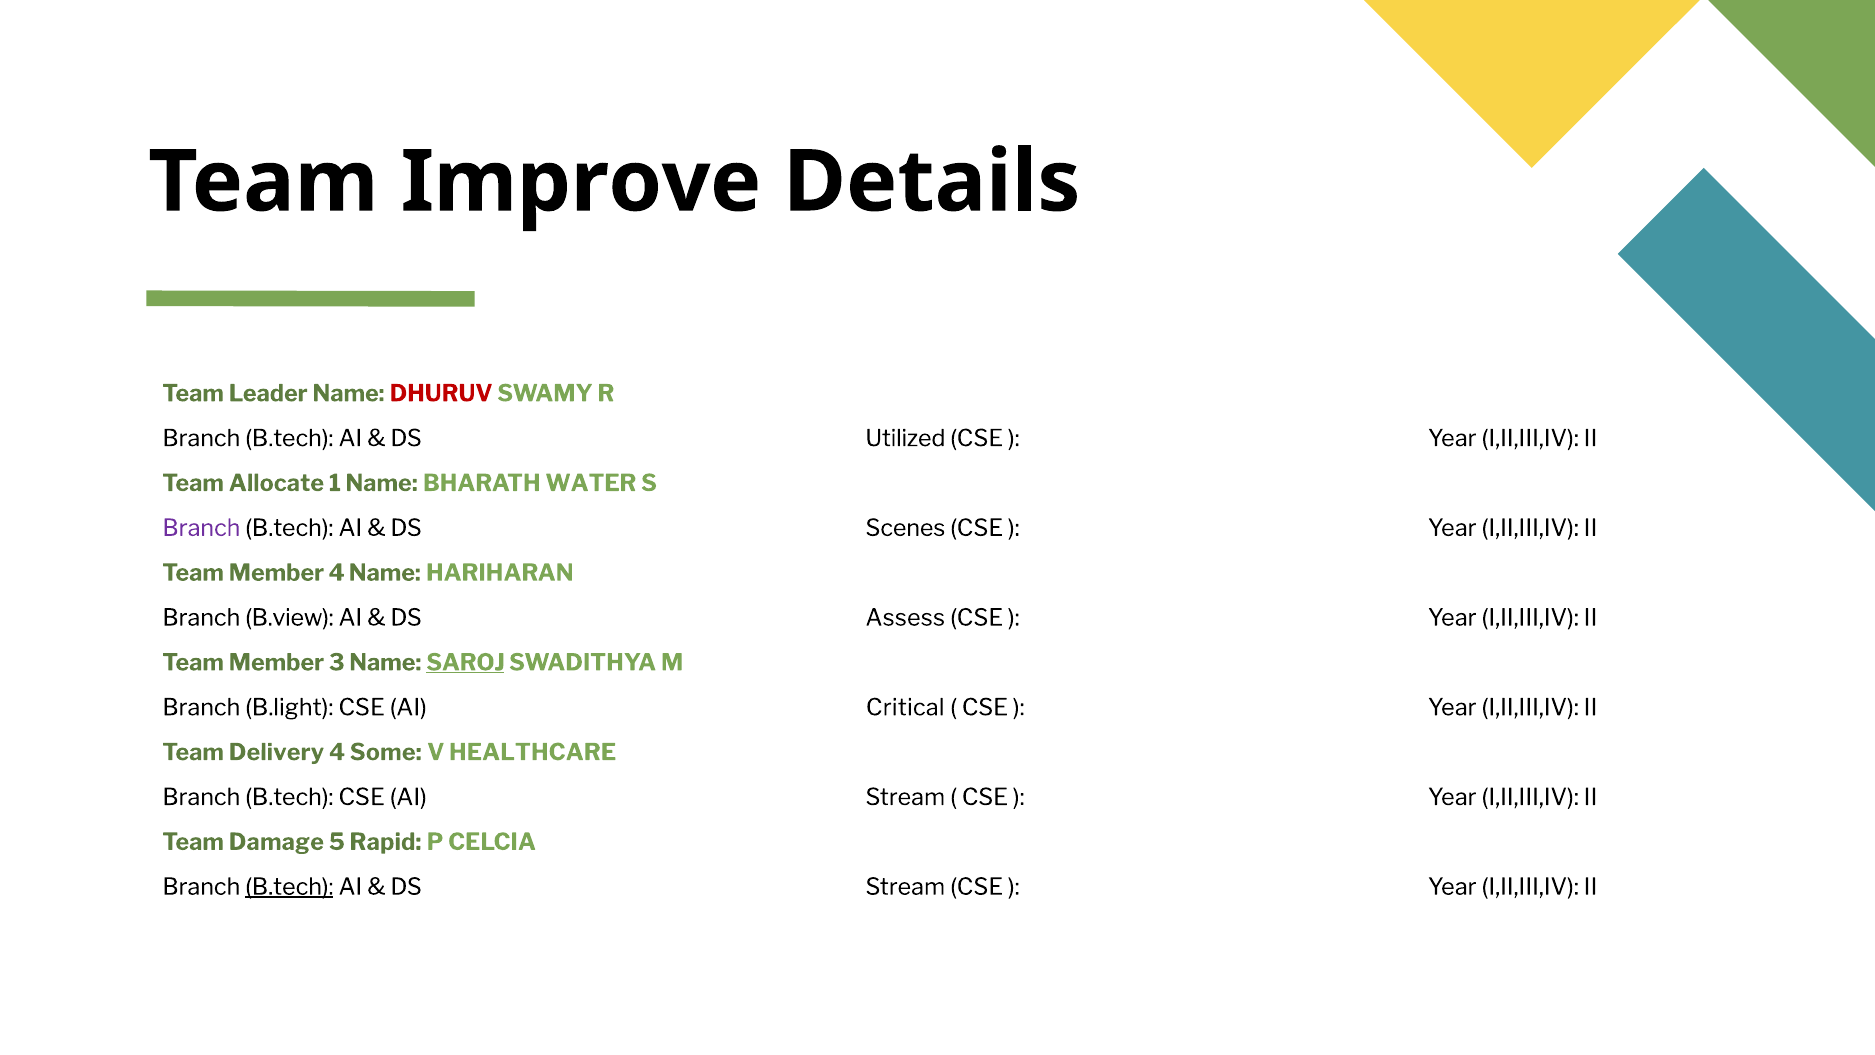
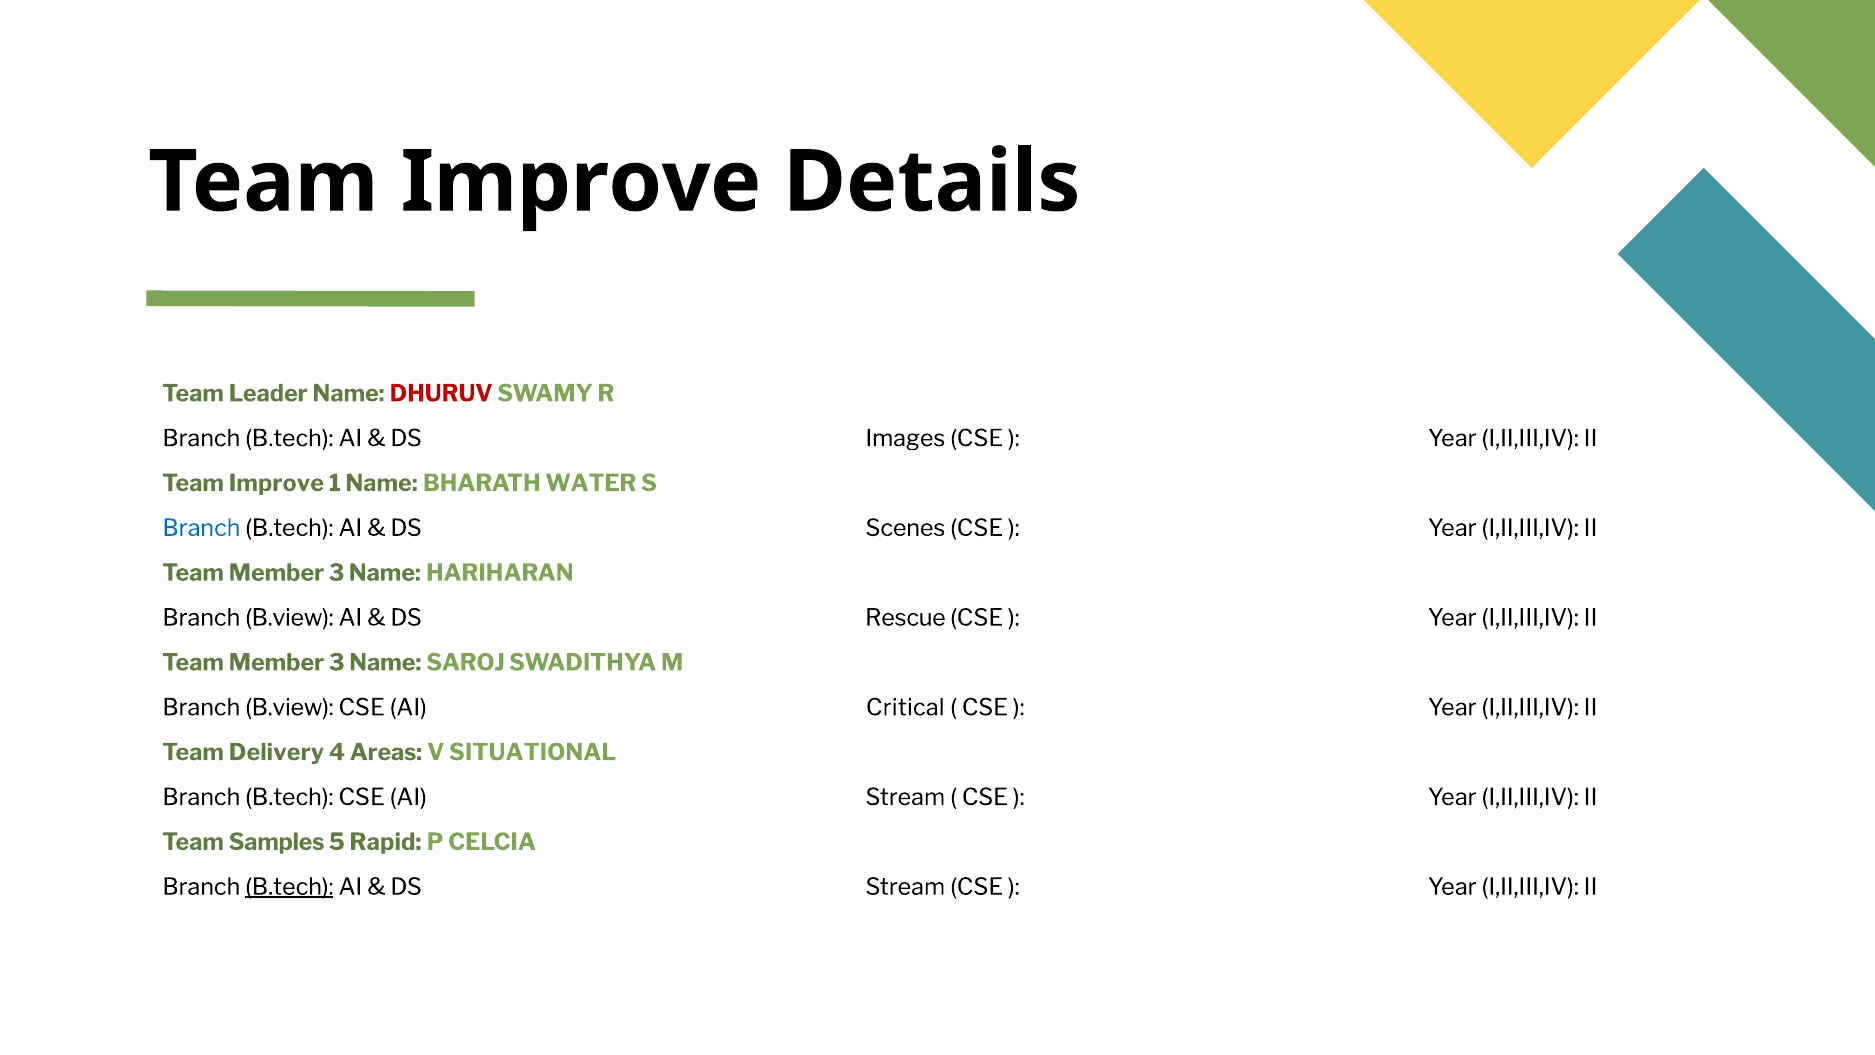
Utilized: Utilized -> Images
Allocate at (276, 483): Allocate -> Improve
Branch at (201, 528) colour: purple -> blue
4 at (337, 573): 4 -> 3
Assess: Assess -> Rescue
SAROJ underline: present -> none
B.light at (289, 707): B.light -> B.view
Some: Some -> Areas
HEALTHCARE: HEALTHCARE -> SITUATIONAL
Damage: Damage -> Samples
